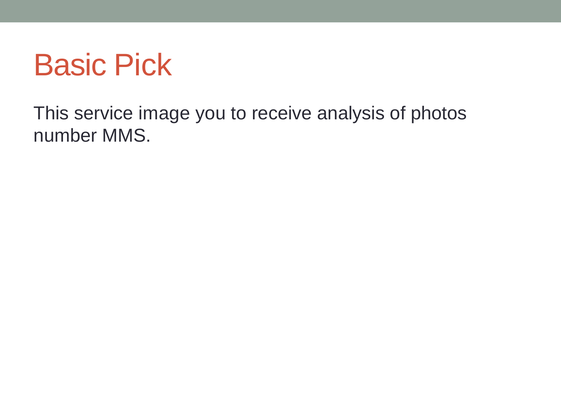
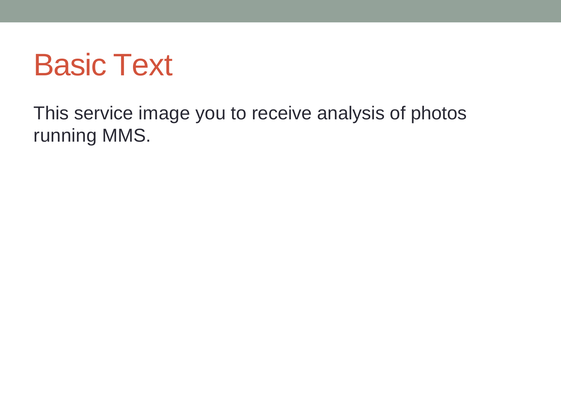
Pick: Pick -> Text
number: number -> running
